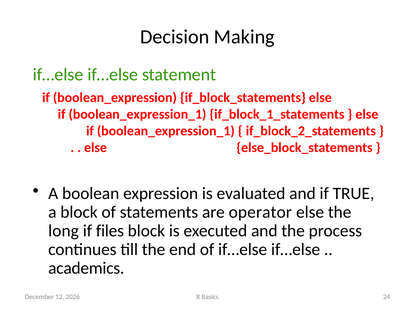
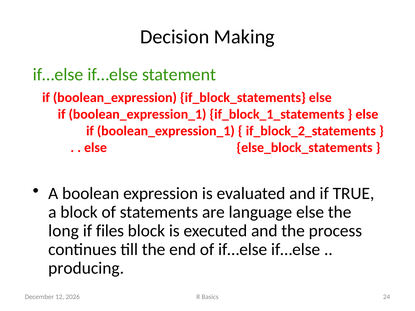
operator: operator -> language
academics: academics -> producing
